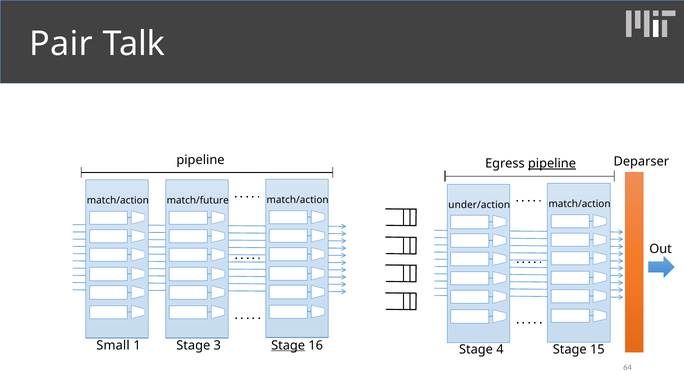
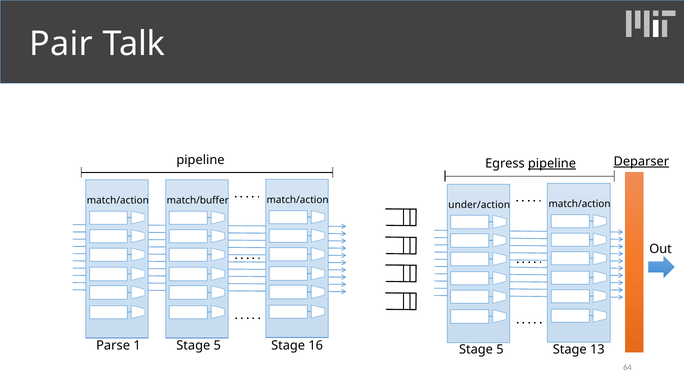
Deparser underline: none -> present
match/future: match/future -> match/buffer
Small: Small -> Parse
3 at (217, 345): 3 -> 5
Stage at (288, 345) underline: present -> none
4 at (500, 349): 4 -> 5
15: 15 -> 13
